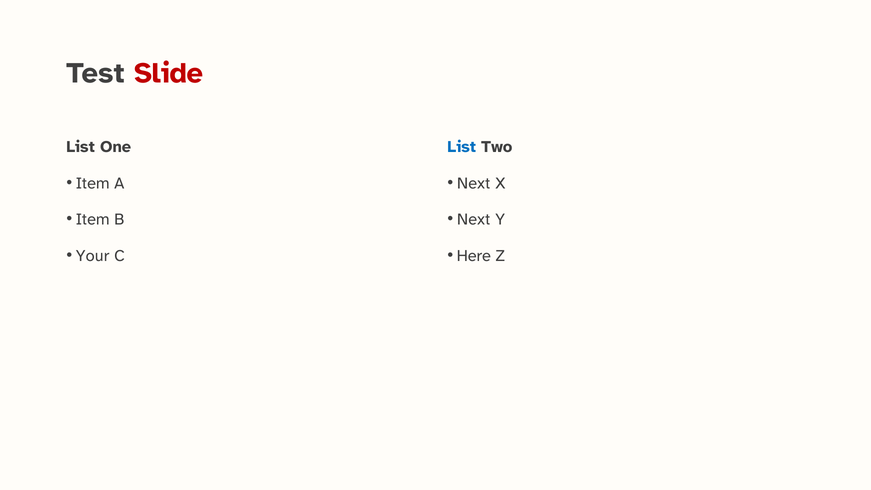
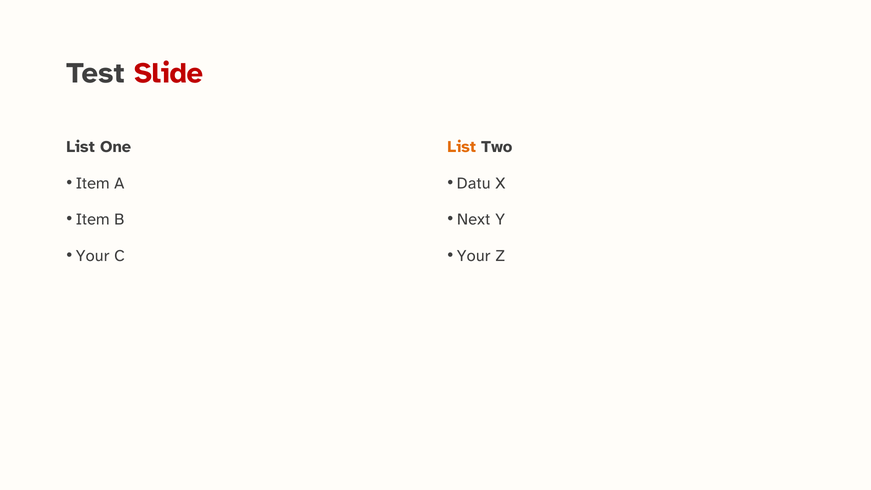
List at (462, 147) colour: blue -> orange
Next at (474, 183): Next -> Datu
Here at (474, 256): Here -> Your
